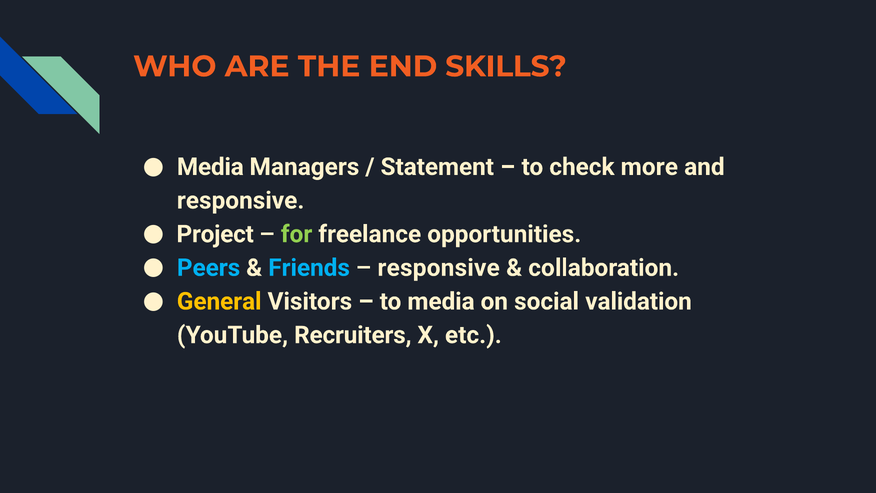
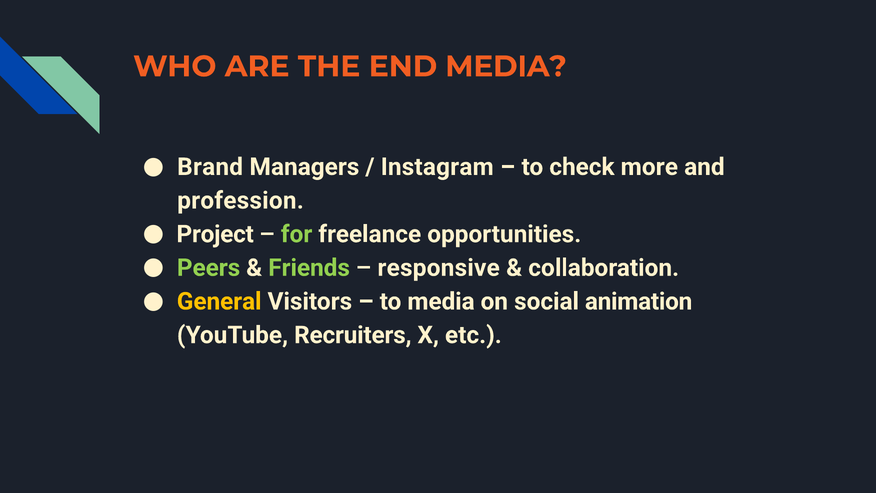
END SKILLS: SKILLS -> MEDIA
Media at (210, 167): Media -> Brand
Statement: Statement -> Instagram
responsive at (241, 200): responsive -> profession
Peers colour: light blue -> light green
Friends colour: light blue -> light green
validation: validation -> animation
